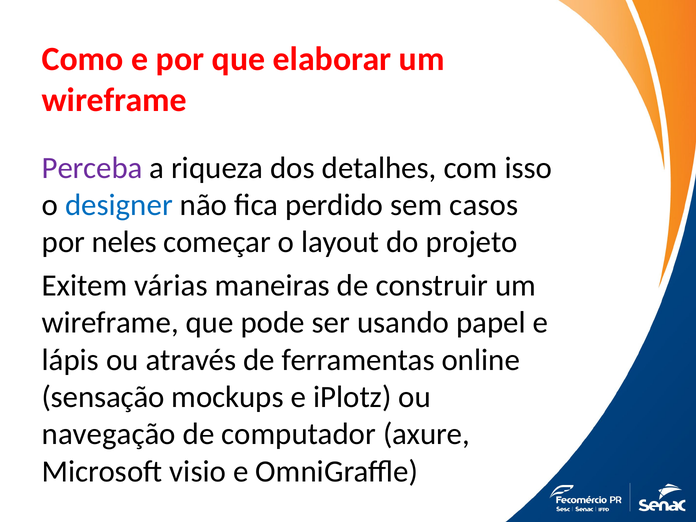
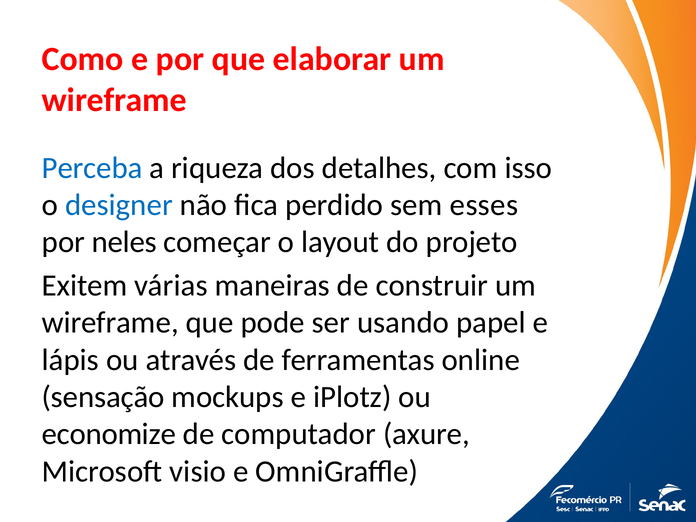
Perceba colour: purple -> blue
casos: casos -> esses
navegação: navegação -> economize
